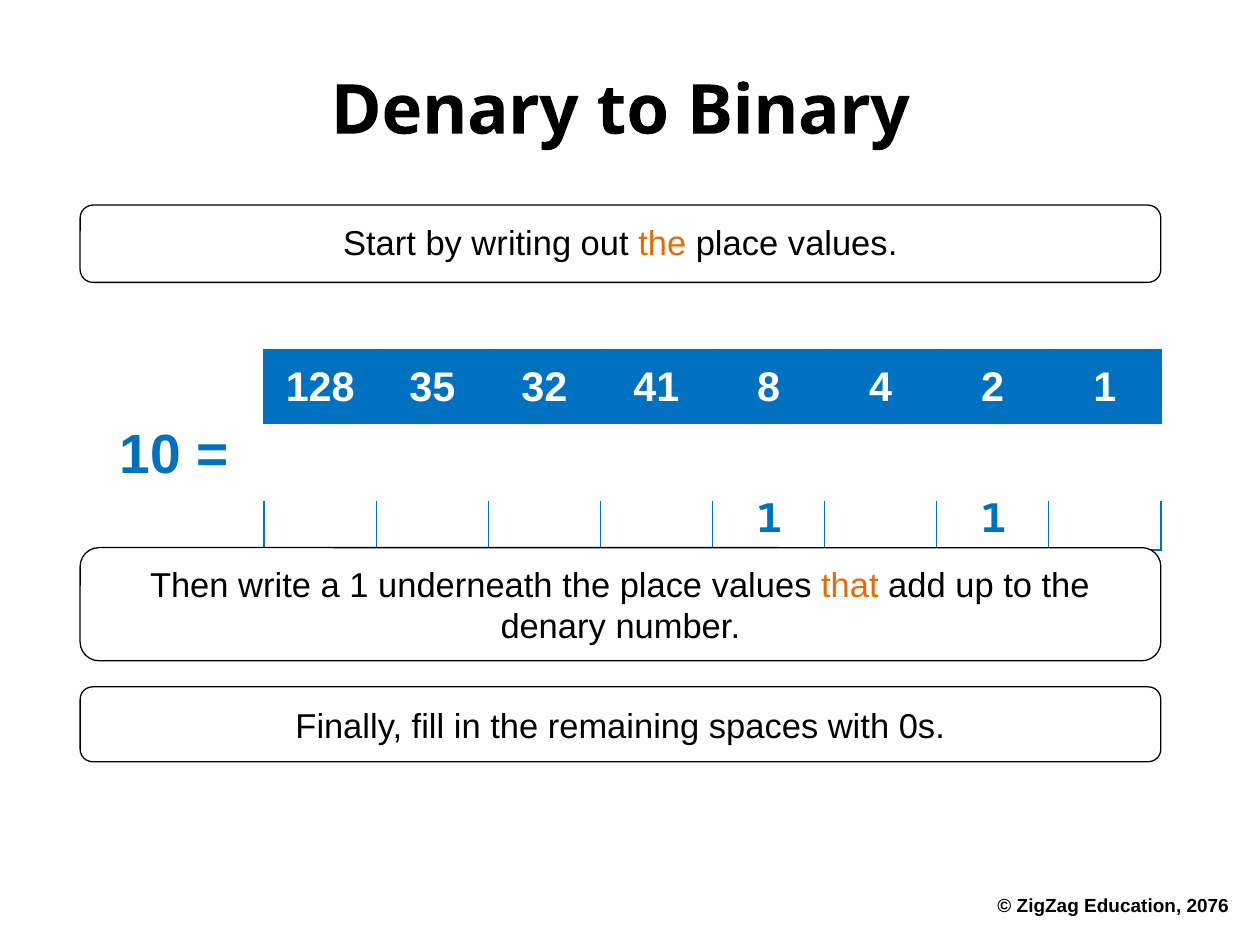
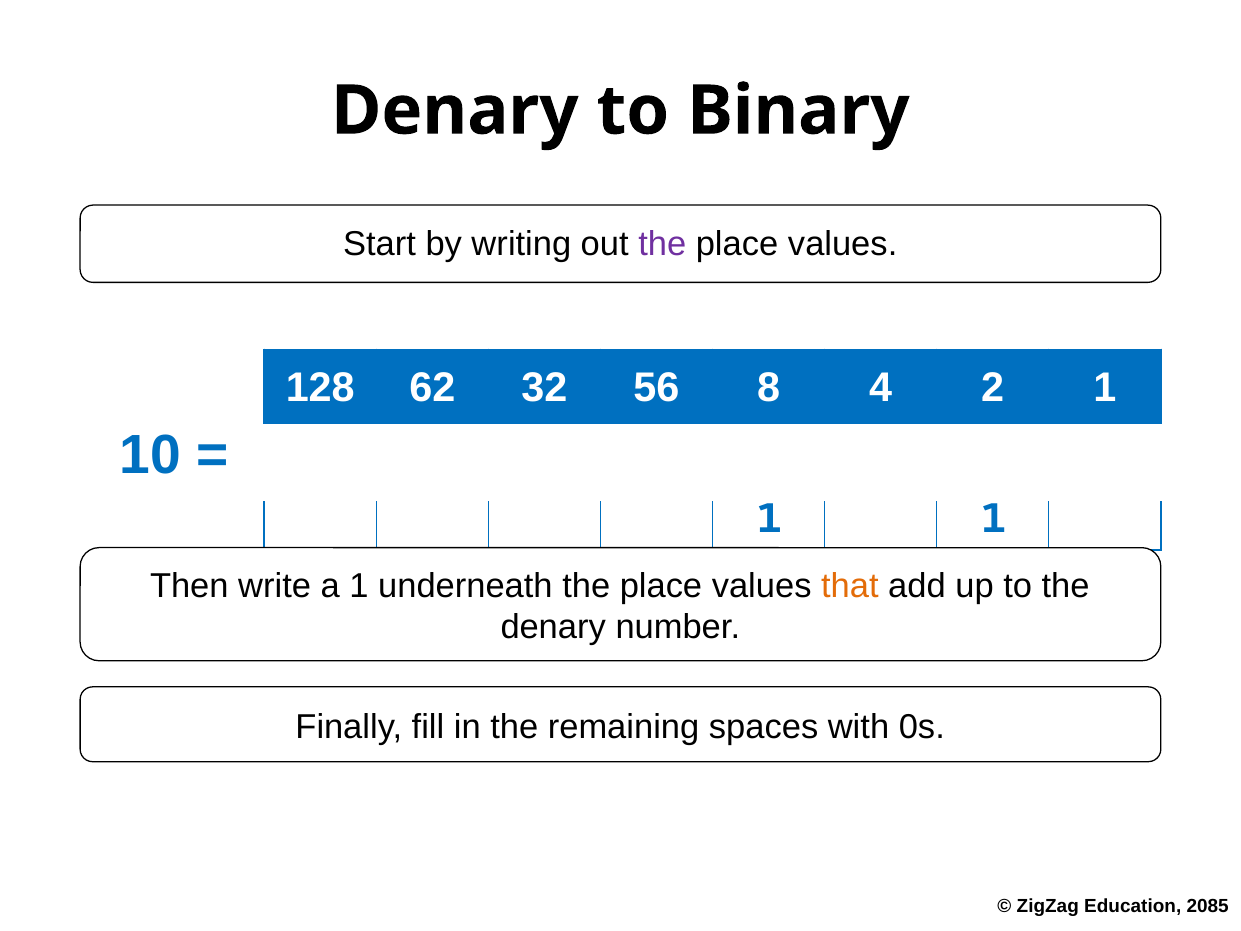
the at (662, 244) colour: orange -> purple
35: 35 -> 62
41: 41 -> 56
2076: 2076 -> 2085
